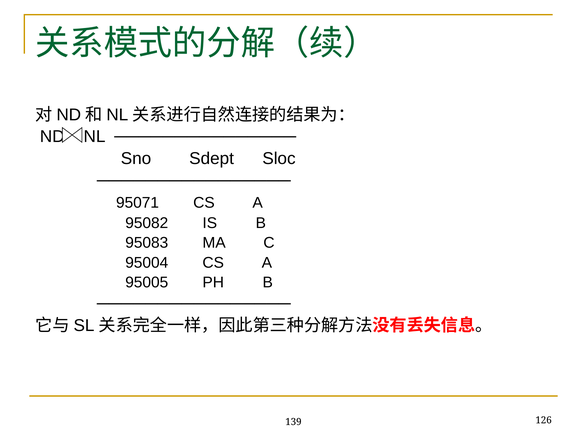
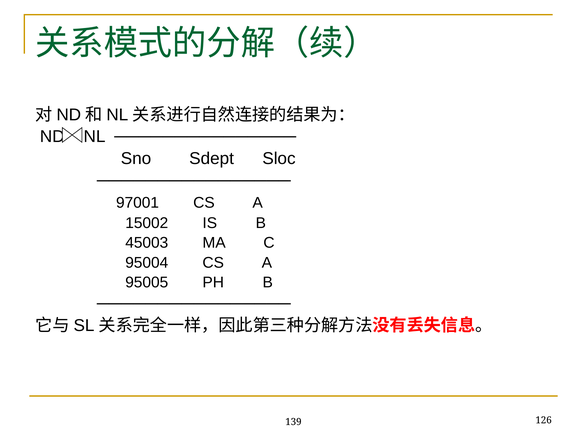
95071: 95071 -> 97001
95082: 95082 -> 15002
95083: 95083 -> 45003
